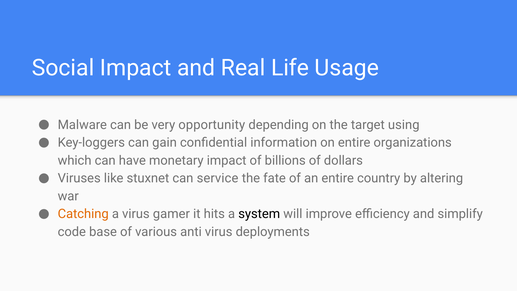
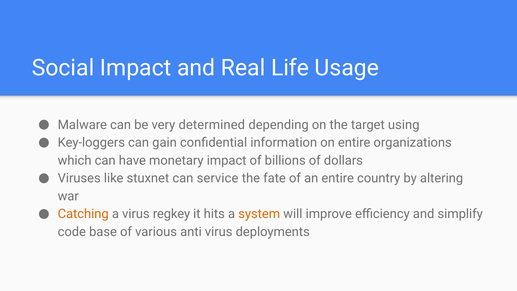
opportunity: opportunity -> determined
gamer: gamer -> regkey
system colour: black -> orange
